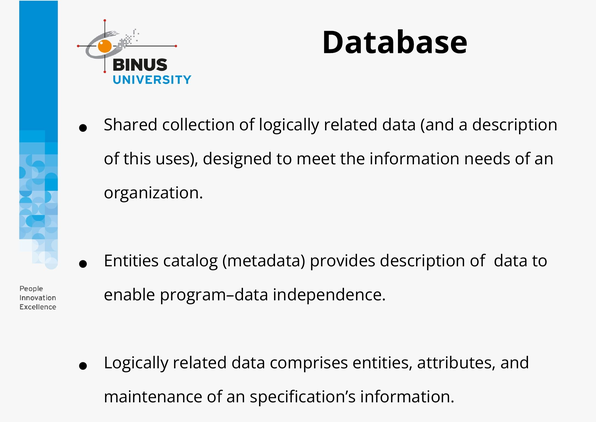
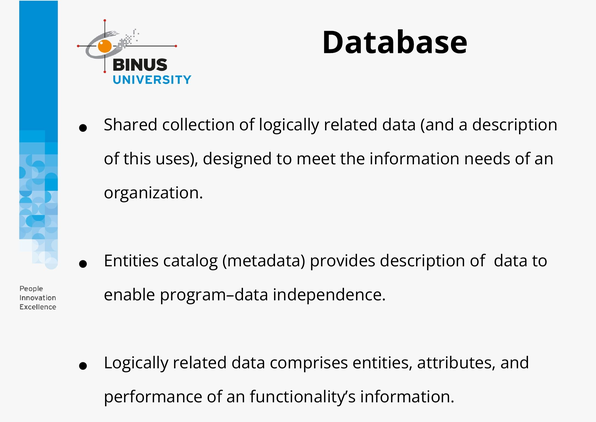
maintenance: maintenance -> performance
specification’s: specification’s -> functionality’s
